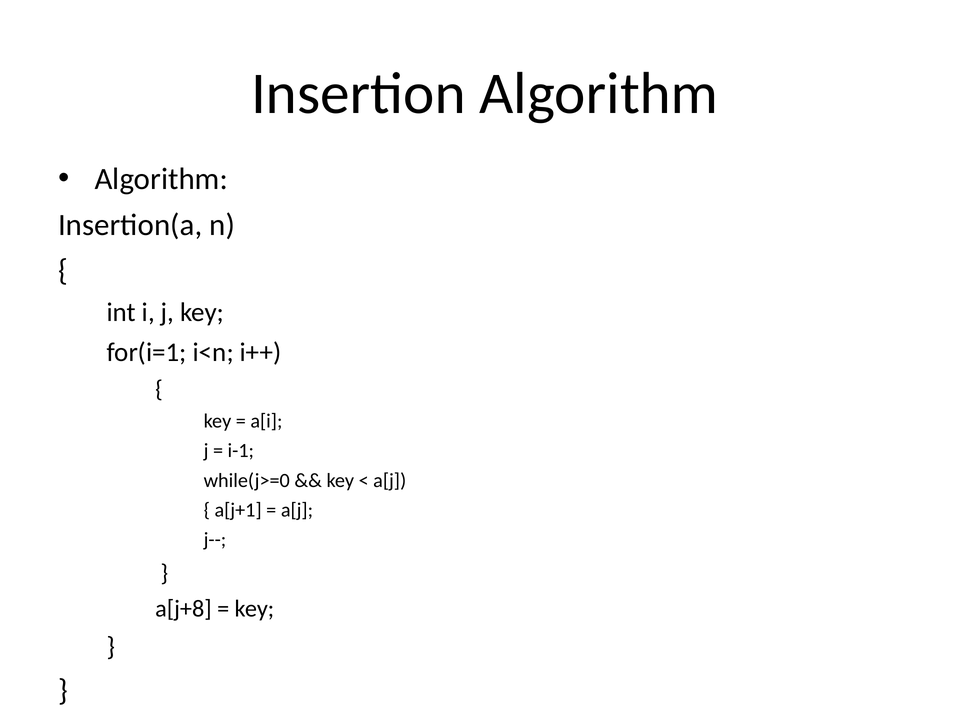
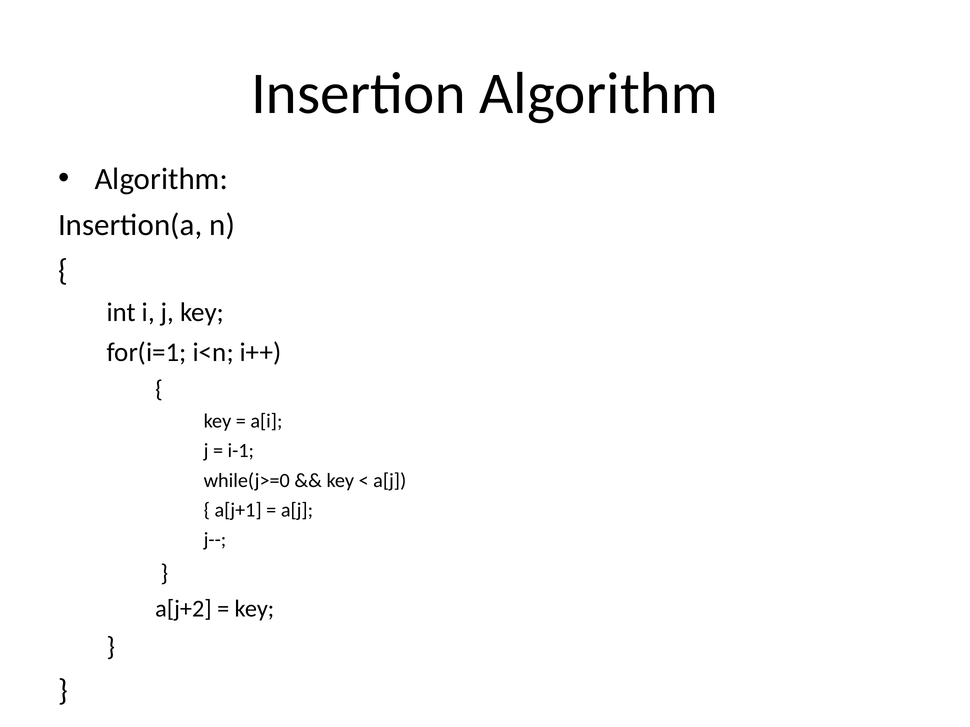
a[j+8: a[j+8 -> a[j+2
